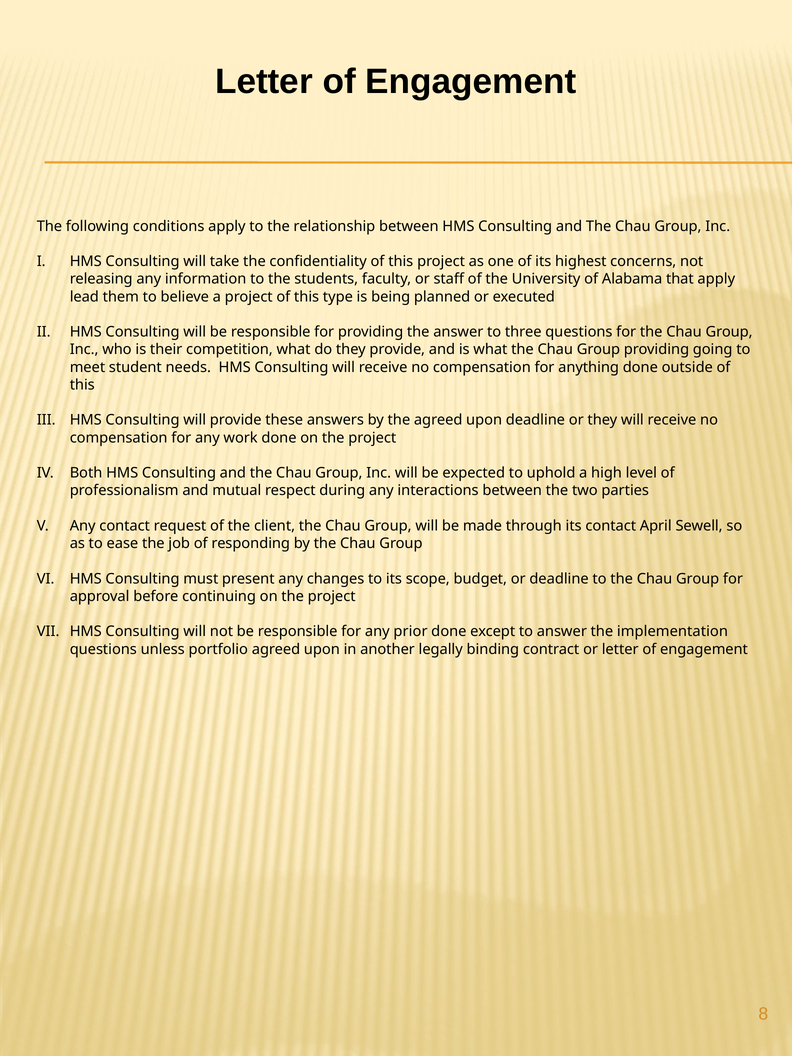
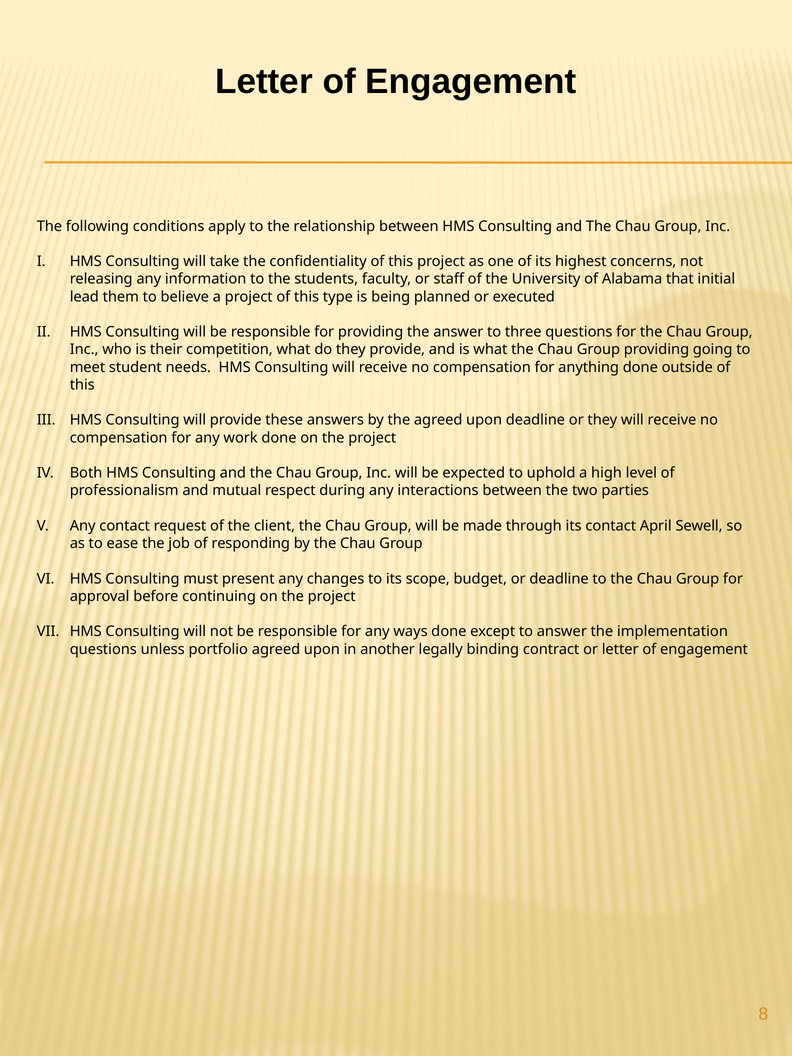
that apply: apply -> initial
prior: prior -> ways
